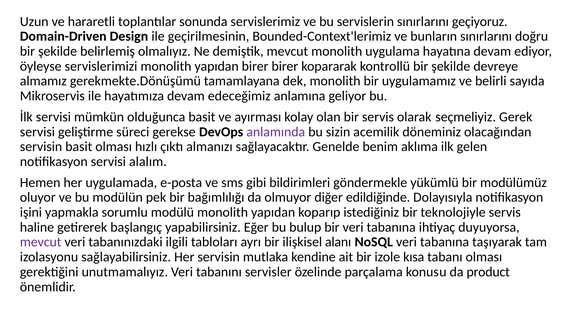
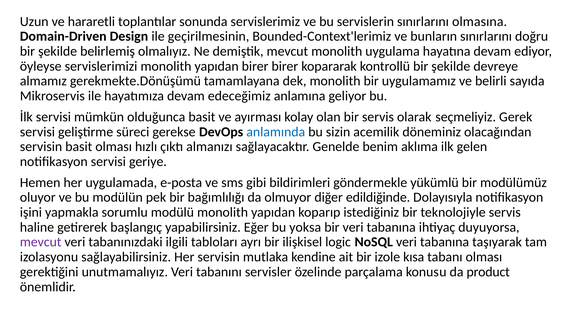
geçiyoruz: geçiyoruz -> olmasına
anlamında colour: purple -> blue
alalım: alalım -> geriye
bulup: bulup -> yoksa
alanı: alanı -> logic
